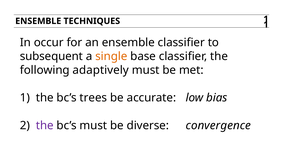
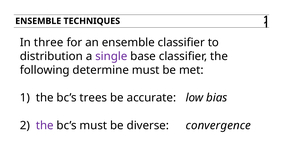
occur: occur -> three
subsequent: subsequent -> distribution
single colour: orange -> purple
adaptively: adaptively -> determine
